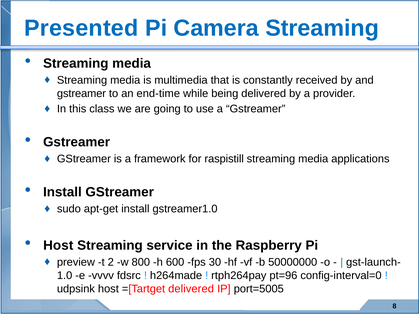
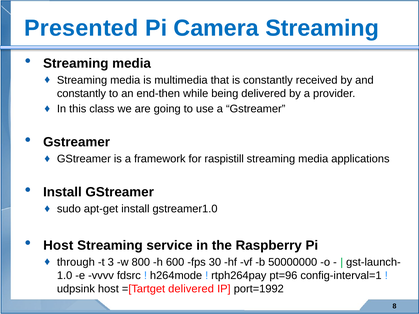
gstreamer at (81, 94): gstreamer -> constantly
end-time: end-time -> end-then
preview: preview -> through
2: 2 -> 3
h264made: h264made -> h264mode
config-interval=0: config-interval=0 -> config-interval=1
port=5005: port=5005 -> port=1992
